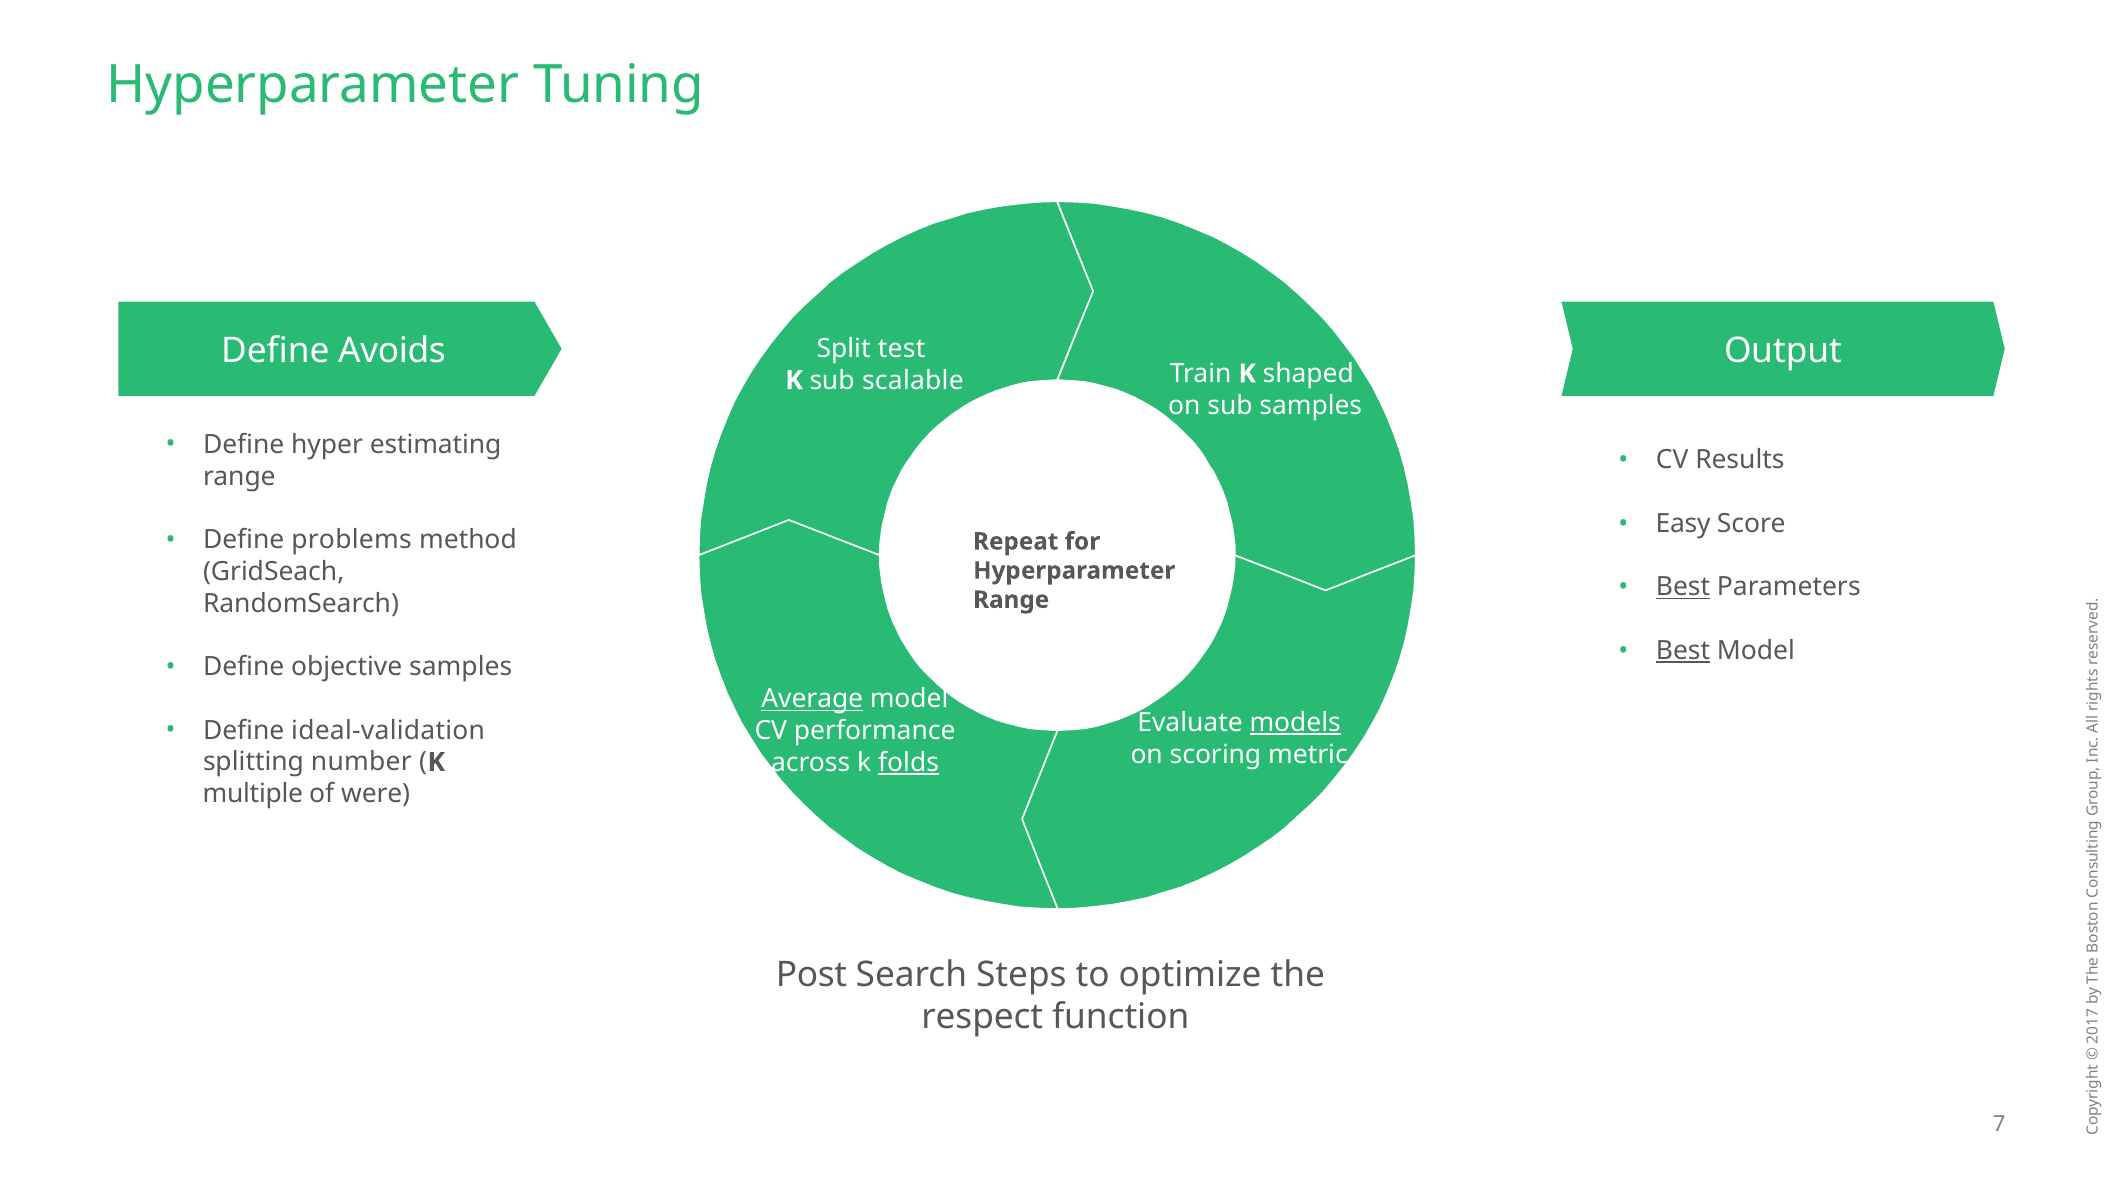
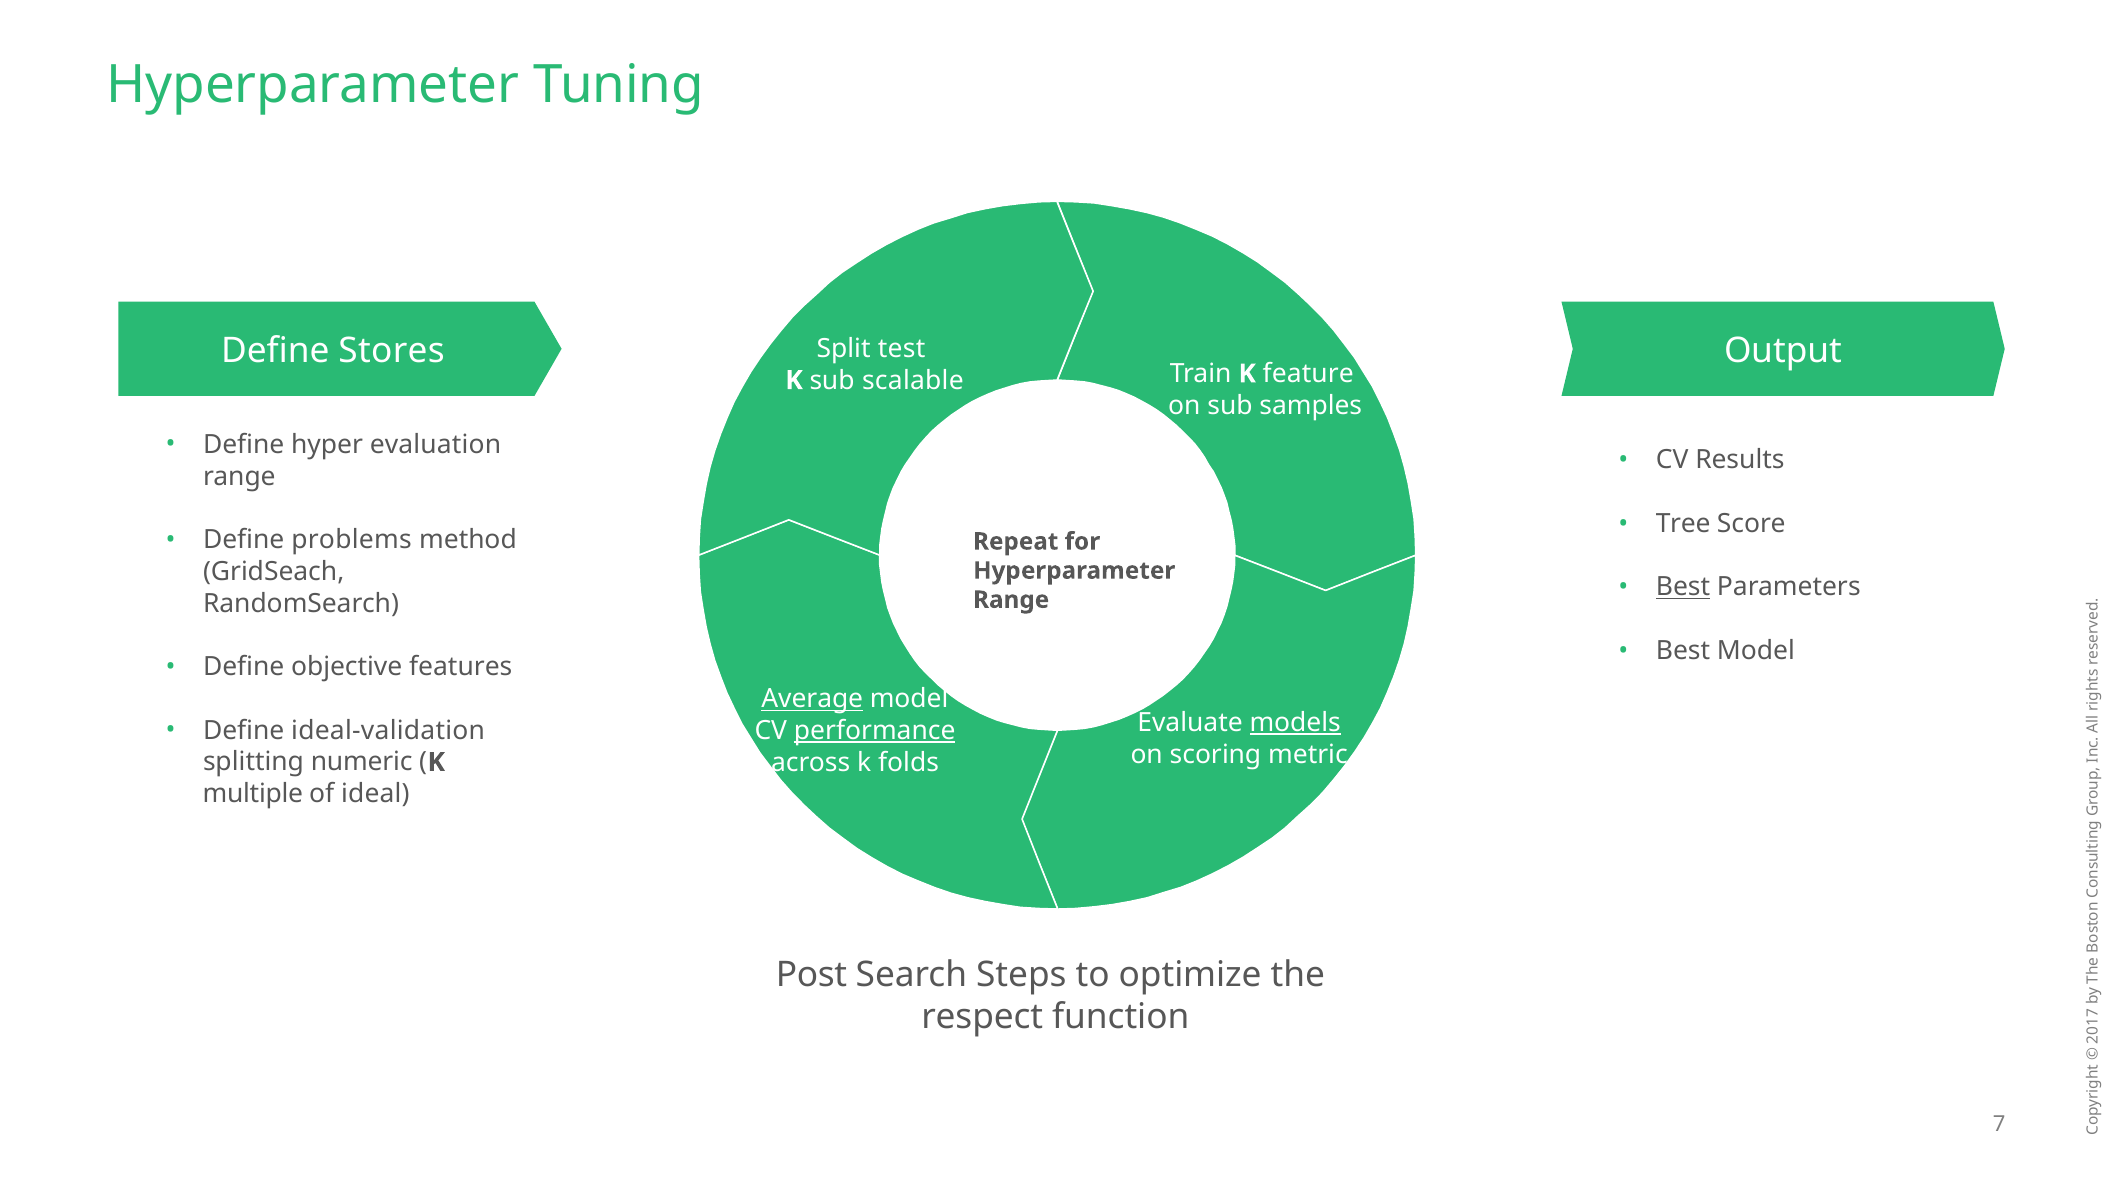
Avoids: Avoids -> Stores
shaped: shaped -> feature
estimating: estimating -> evaluation
Easy: Easy -> Tree
Best at (1683, 651) underline: present -> none
objective samples: samples -> features
performance underline: none -> present
number: number -> numeric
folds underline: present -> none
were: were -> ideal
